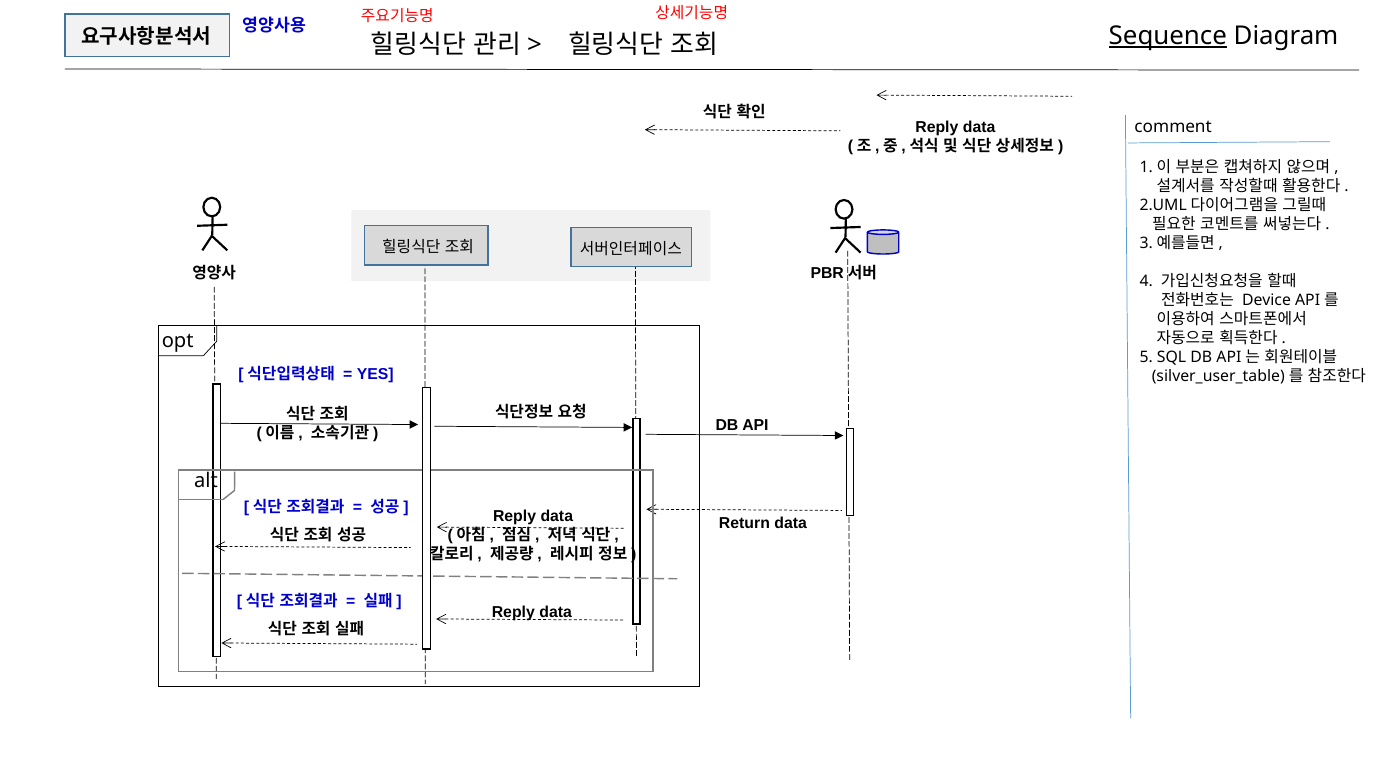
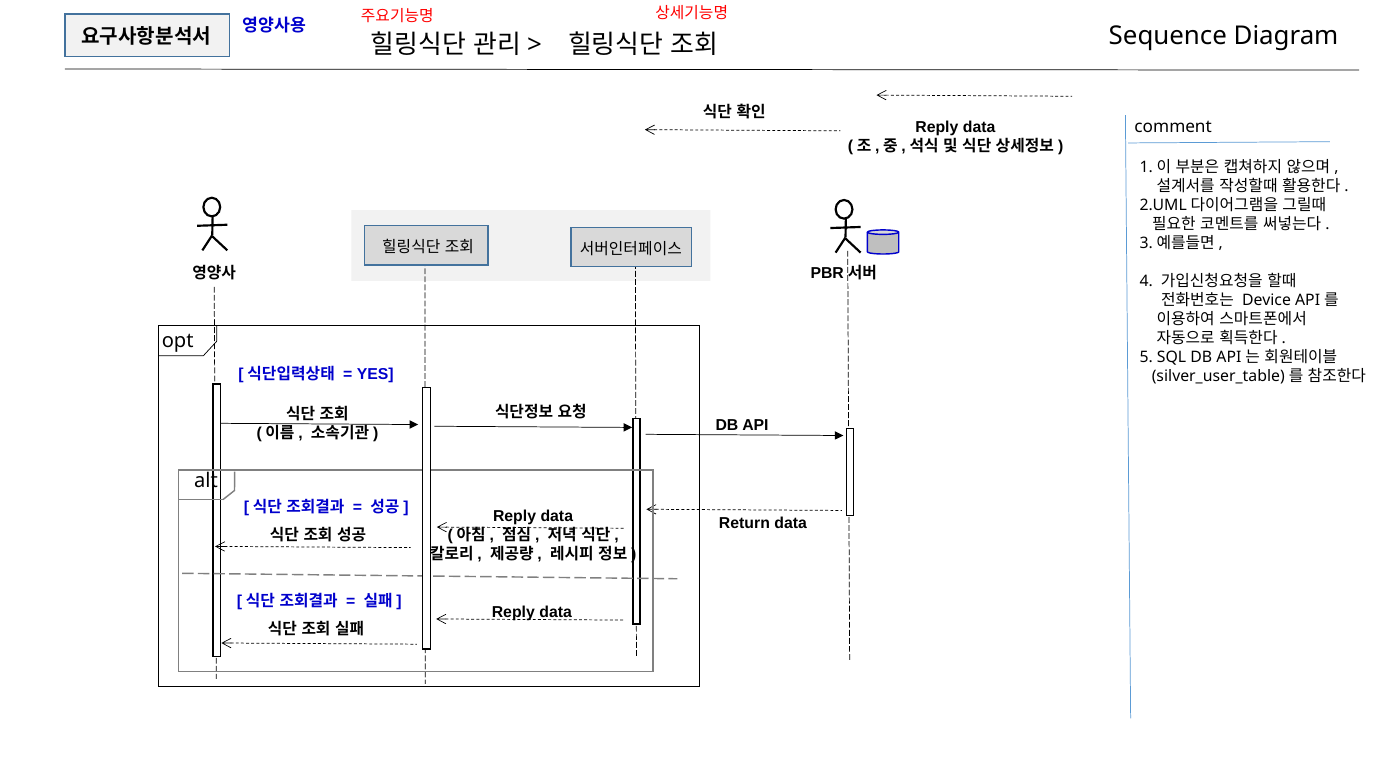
Sequence underline: present -> none
